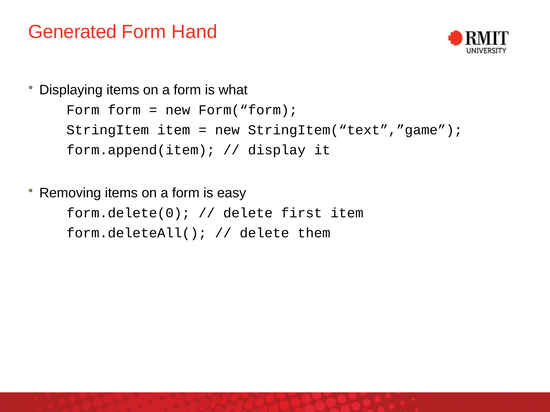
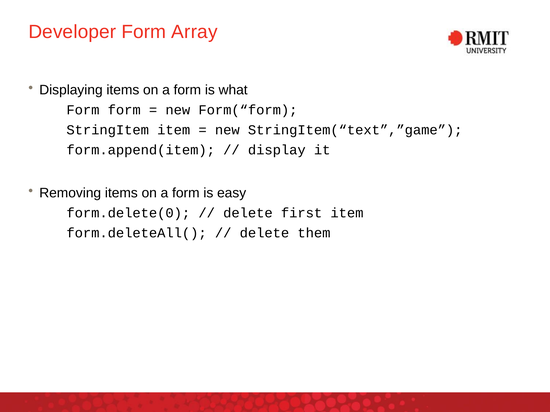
Generated: Generated -> Developer
Hand: Hand -> Array
